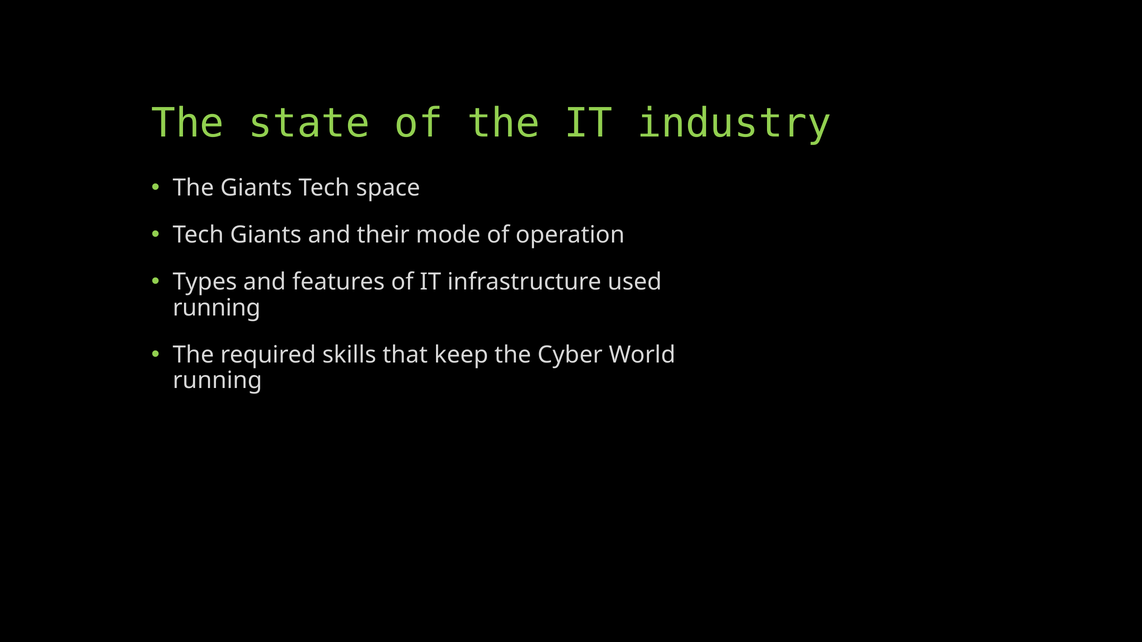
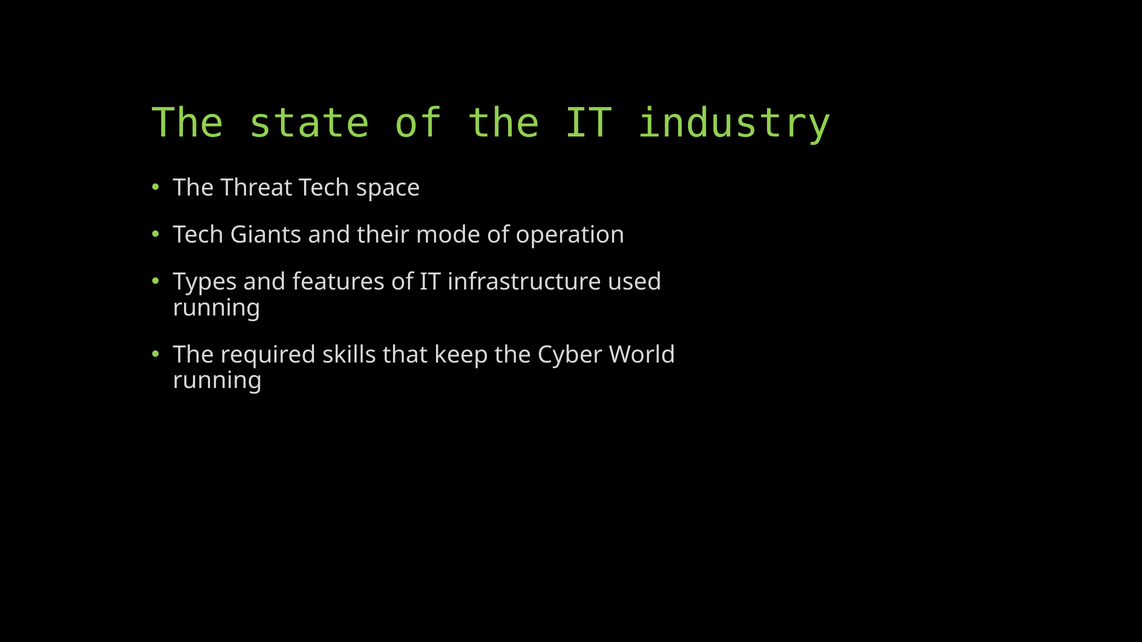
The Giants: Giants -> Threat
